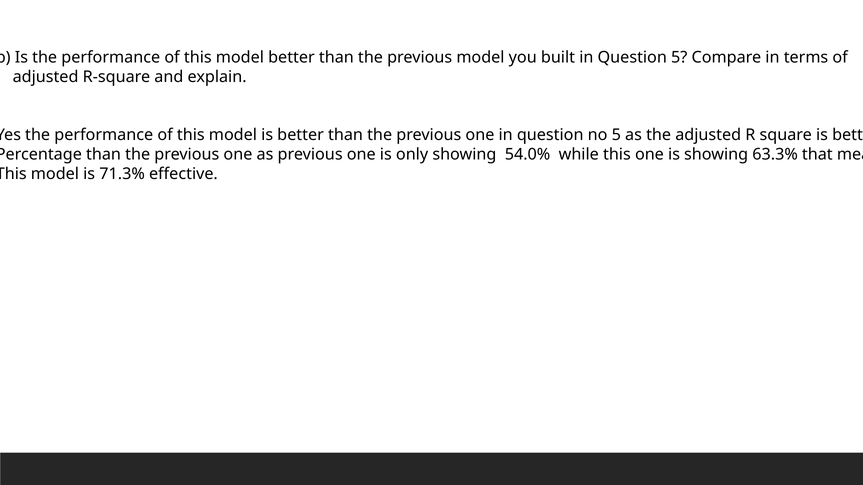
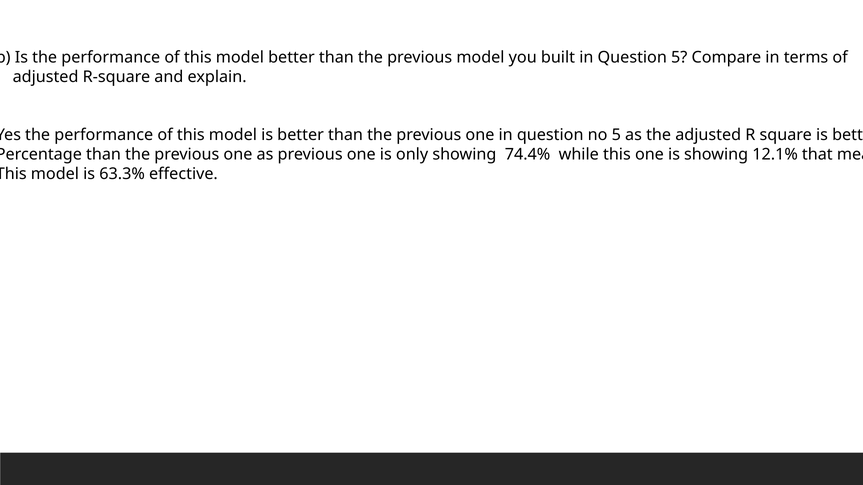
54.0%: 54.0% -> 74.4%
63.3%: 63.3% -> 12.1%
71.3%: 71.3% -> 63.3%
